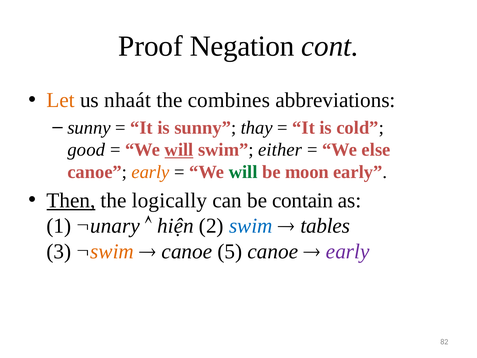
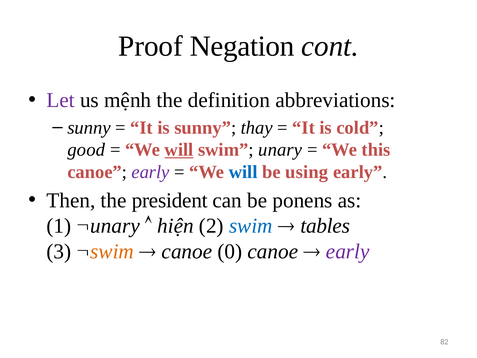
Let colour: orange -> purple
nhaát: nhaát -> mệnh
combines: combines -> definition
swim either: either -> unary
else: else -> this
early at (151, 172) colour: orange -> purple
will at (243, 172) colour: green -> blue
moon: moon -> using
Then underline: present -> none
logically: logically -> president
contain: contain -> ponens
5: 5 -> 0
